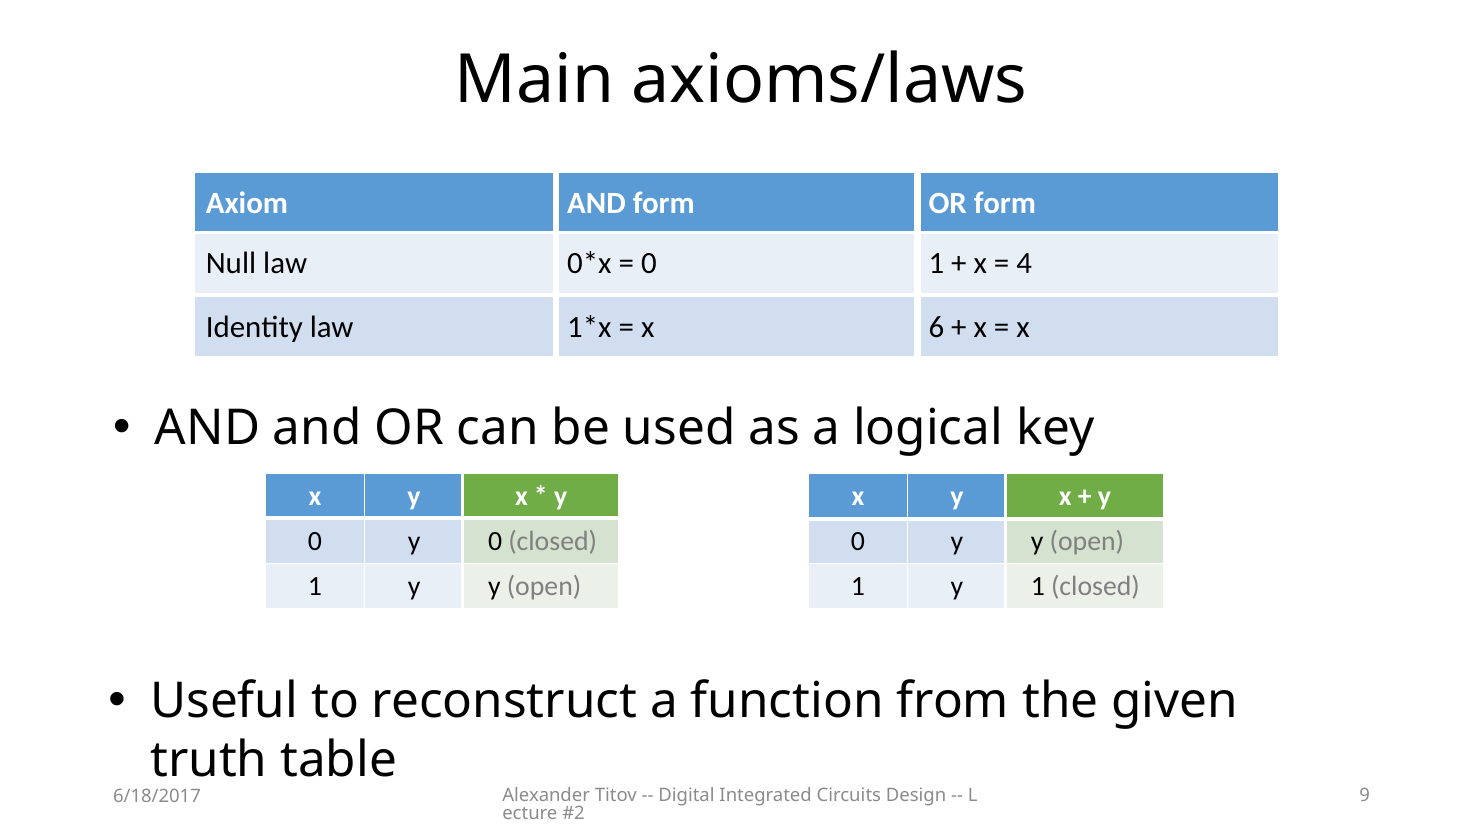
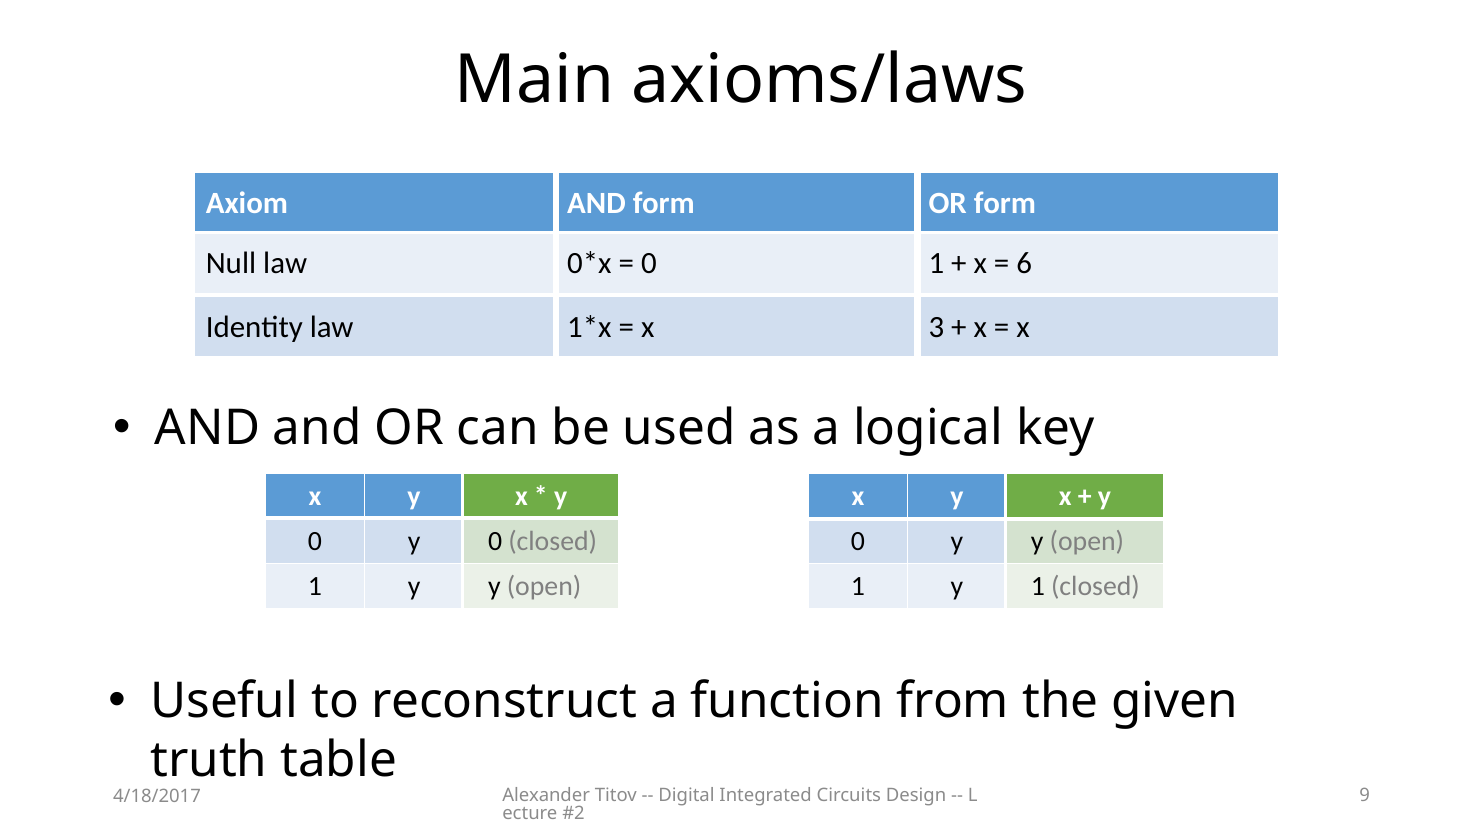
4: 4 -> 6
6: 6 -> 3
6/18/2017: 6/18/2017 -> 4/18/2017
